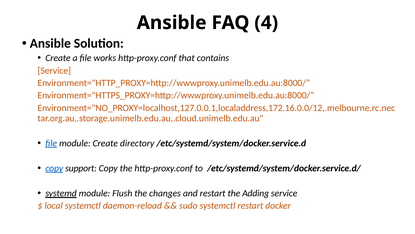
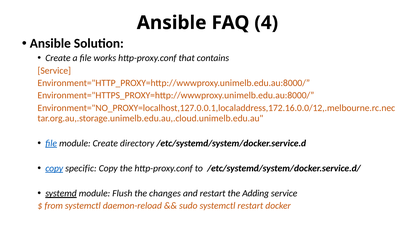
support: support -> specific
local: local -> from
